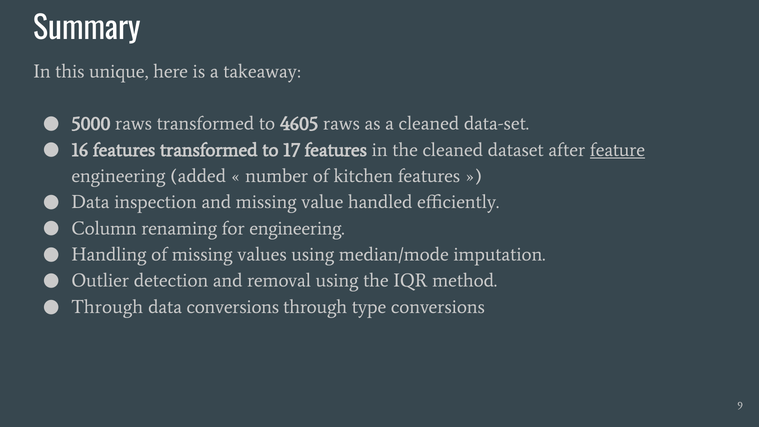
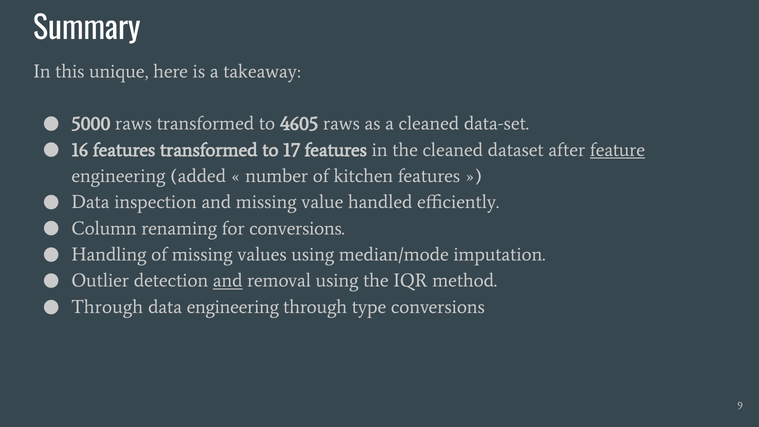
for engineering: engineering -> conversions
and at (228, 281) underline: none -> present
data conversions: conversions -> engineering
